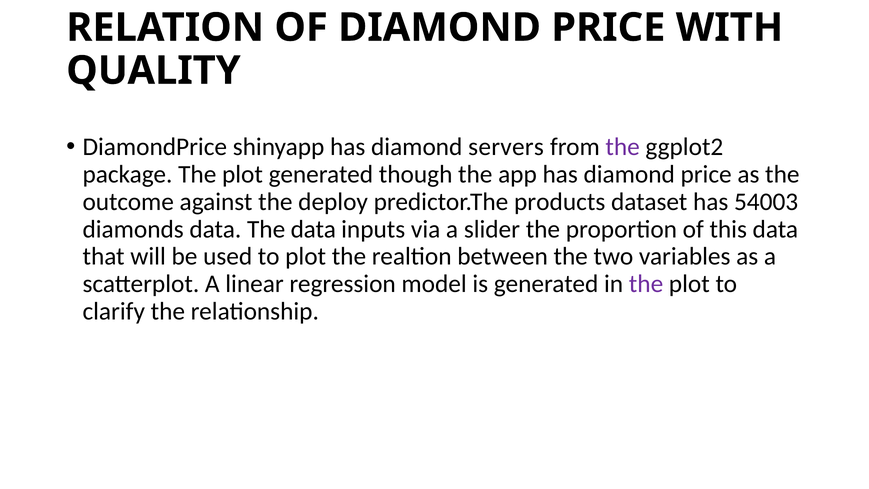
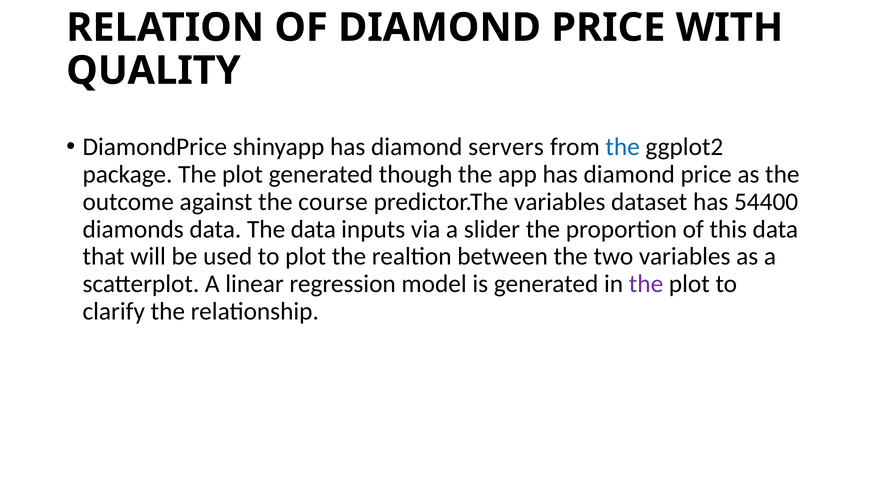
the at (623, 147) colour: purple -> blue
deploy: deploy -> course
predictor.The products: products -> variables
54003: 54003 -> 54400
